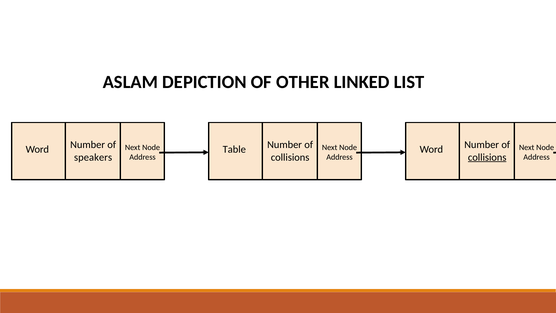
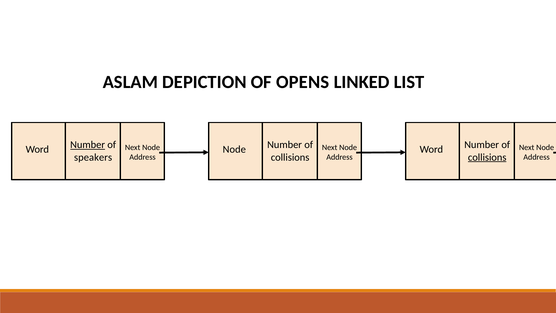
OTHER: OTHER -> OPENS
Number at (88, 145) underline: none -> present
Table at (234, 149): Table -> Node
